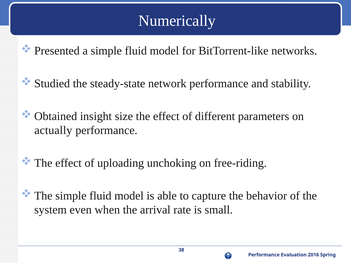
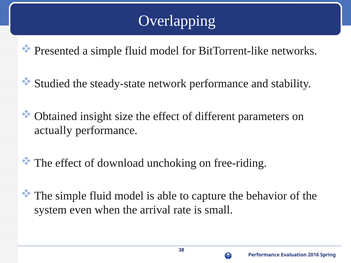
Numerically: Numerically -> Overlapping
uploading: uploading -> download
